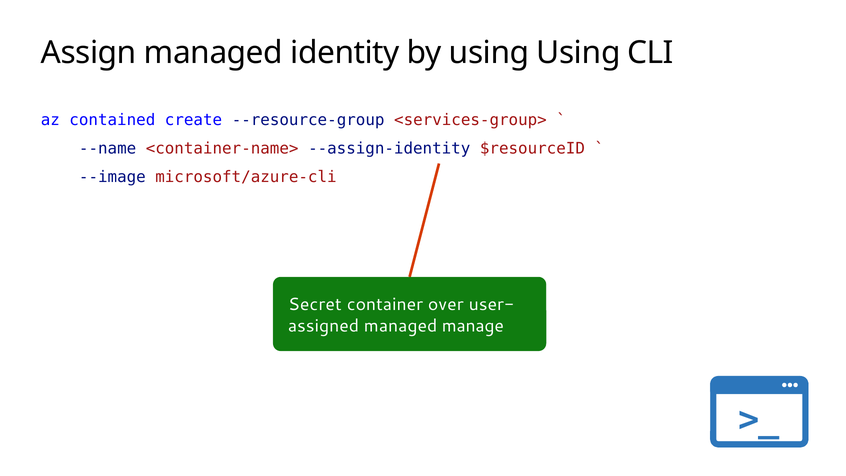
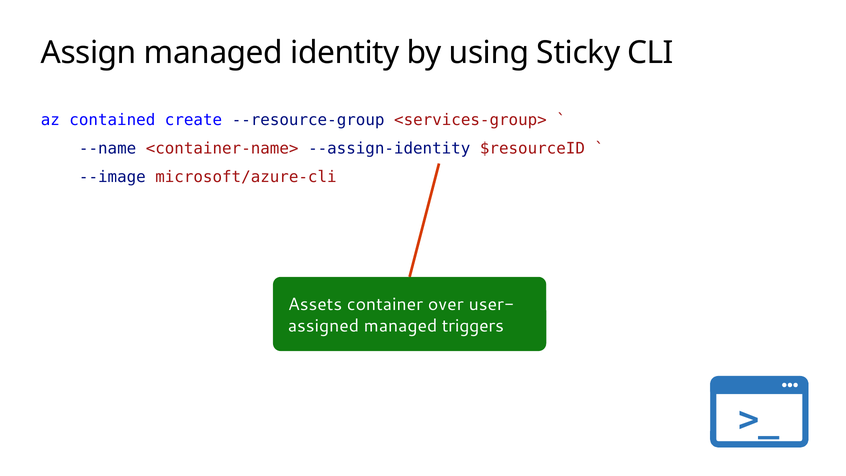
using Using: Using -> Sticky
Secret: Secret -> Assets
manage: manage -> triggers
